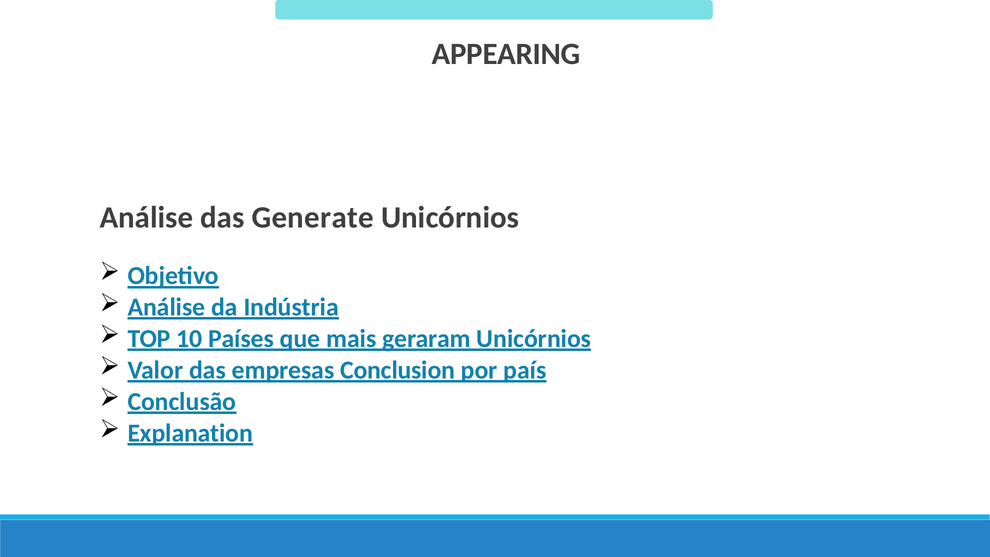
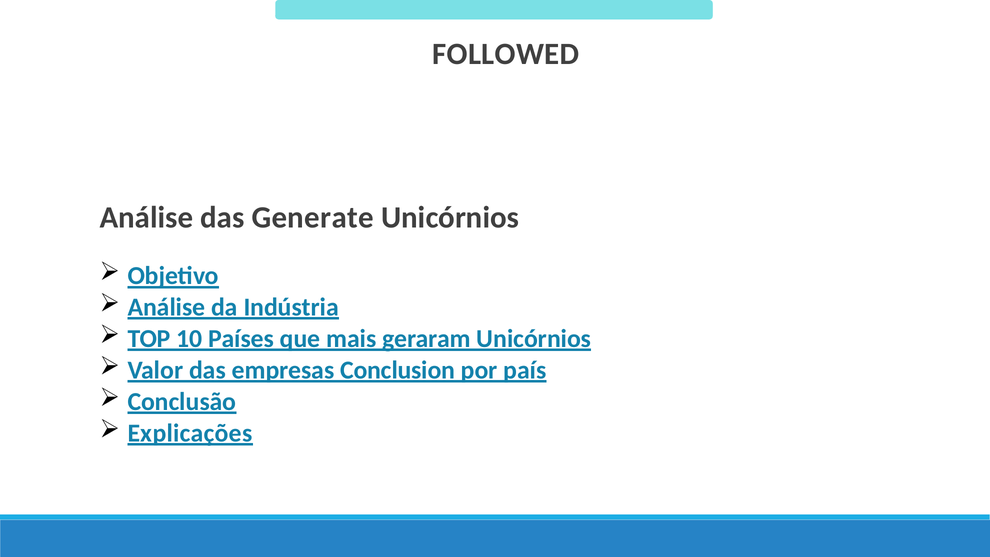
APPEARING: APPEARING -> FOLLOWED
Explanation: Explanation -> Explicações
